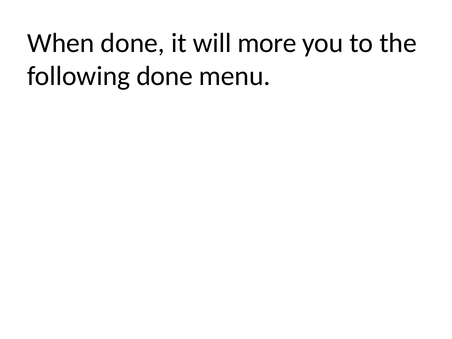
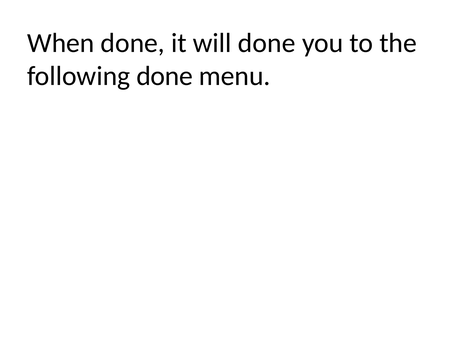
will more: more -> done
